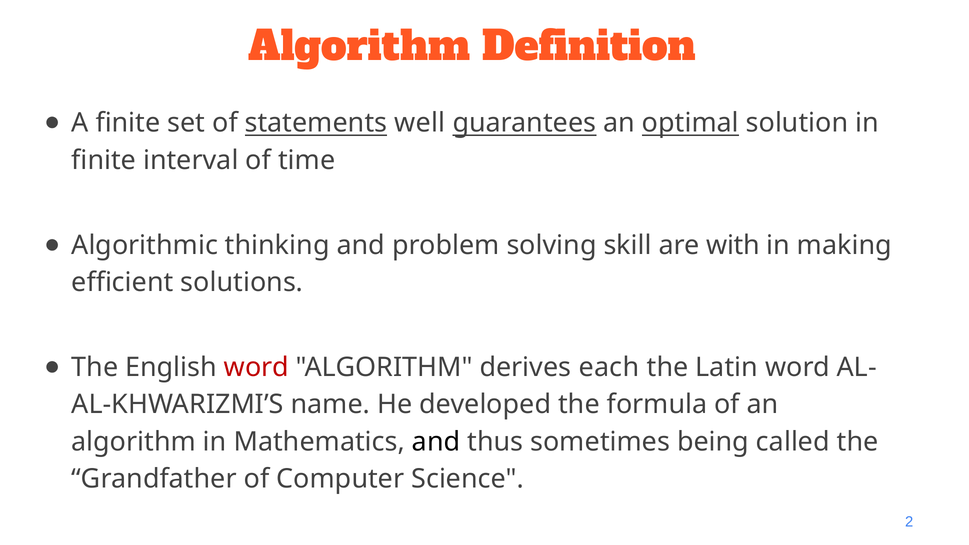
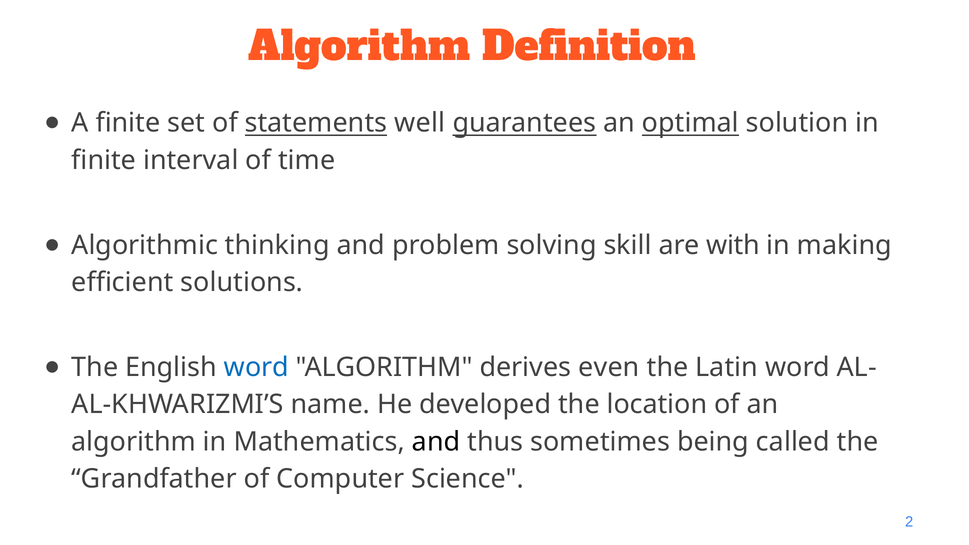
word at (256, 367) colour: red -> blue
each: each -> even
formula: formula -> location
